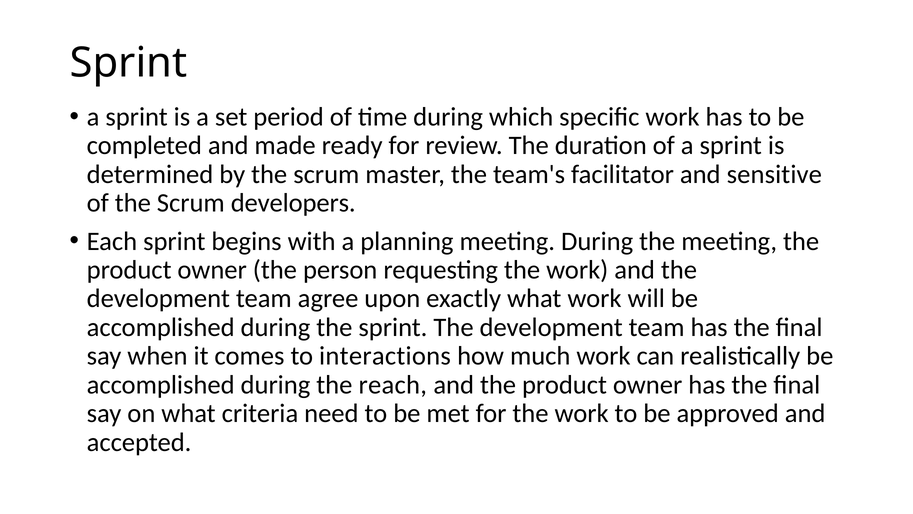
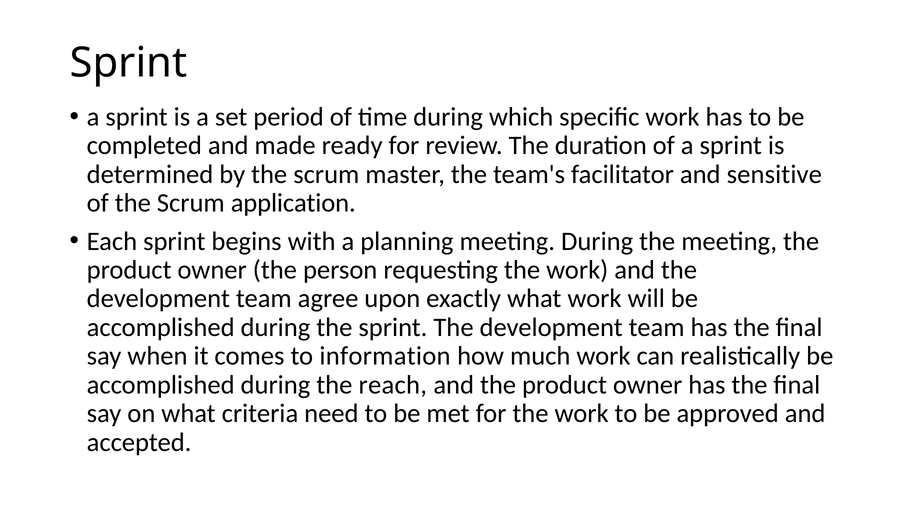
developers: developers -> application
interactions: interactions -> information
